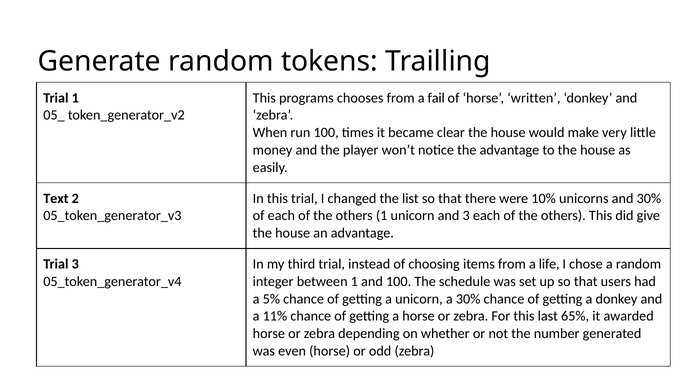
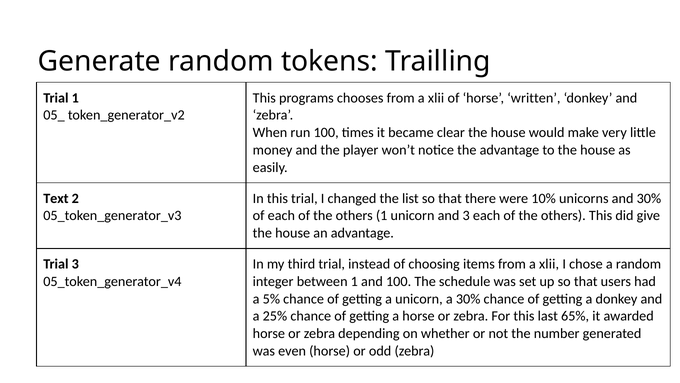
chooses from a fail: fail -> xlii
items from a life: life -> xlii
11%: 11% -> 25%
